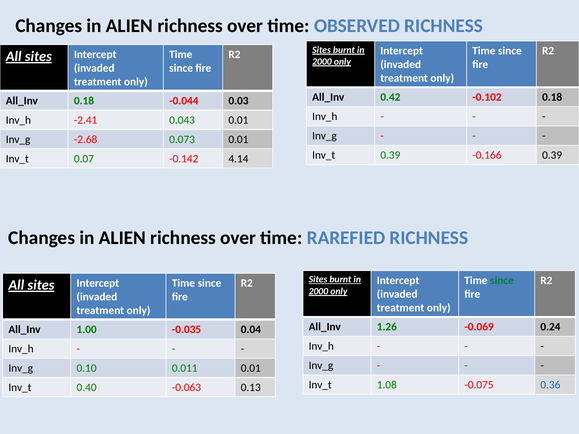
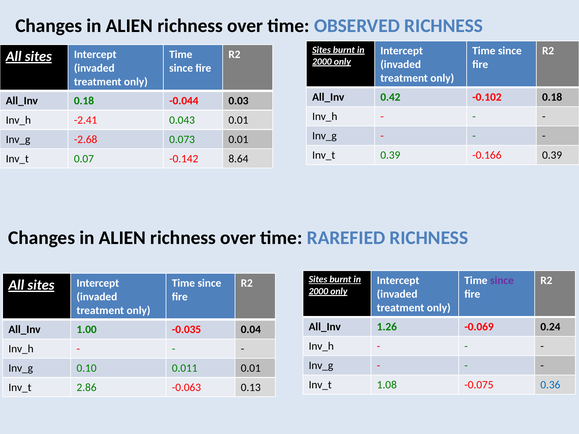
4.14: 4.14 -> 8.64
since at (502, 281) colour: green -> purple
0.40: 0.40 -> 2.86
